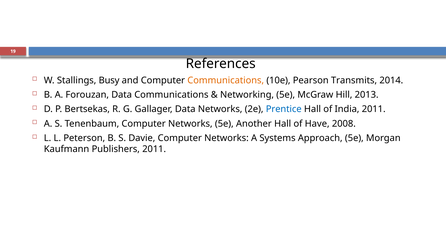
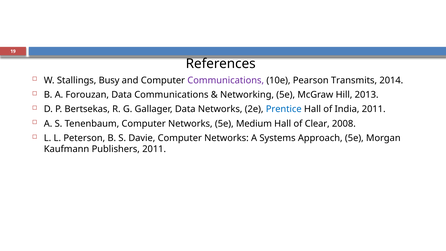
Communications at (226, 80) colour: orange -> purple
Another: Another -> Medium
Have: Have -> Clear
